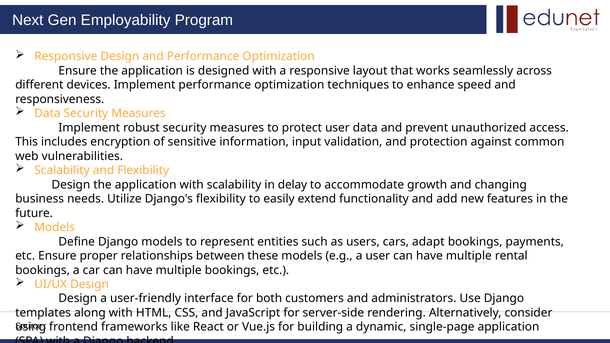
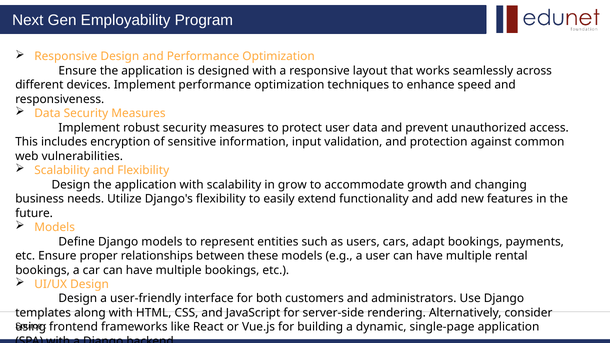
delay: delay -> grow
